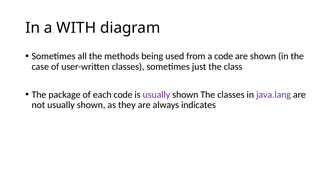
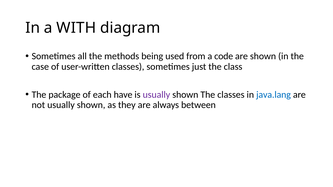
each code: code -> have
java.lang colour: purple -> blue
indicates: indicates -> between
